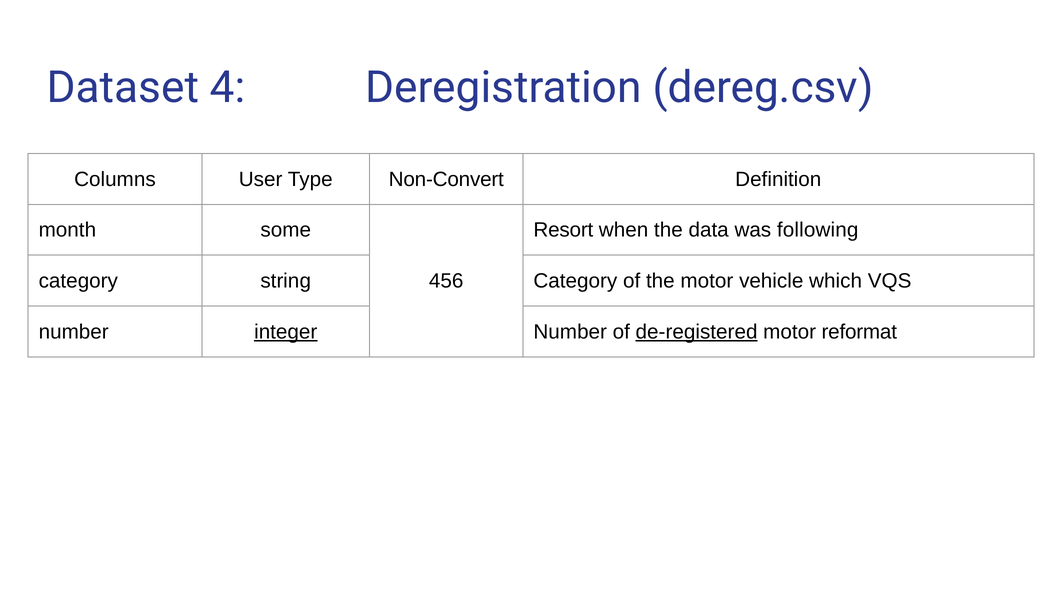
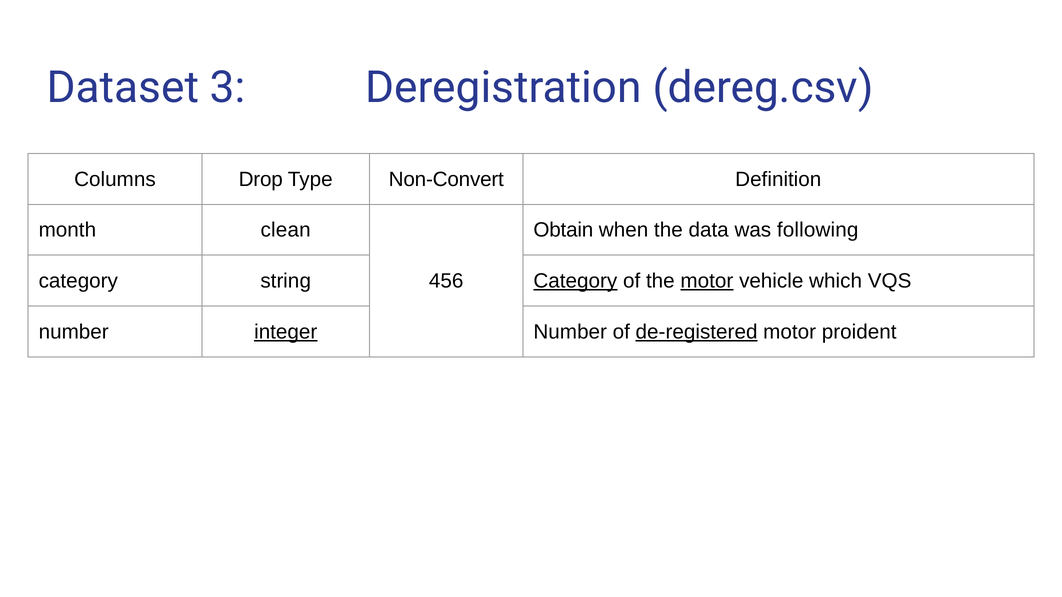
4: 4 -> 3
User: User -> Drop
some: some -> clean
Resort: Resort -> Obtain
Category at (575, 281) underline: none -> present
motor at (707, 281) underline: none -> present
reformat: reformat -> proident
